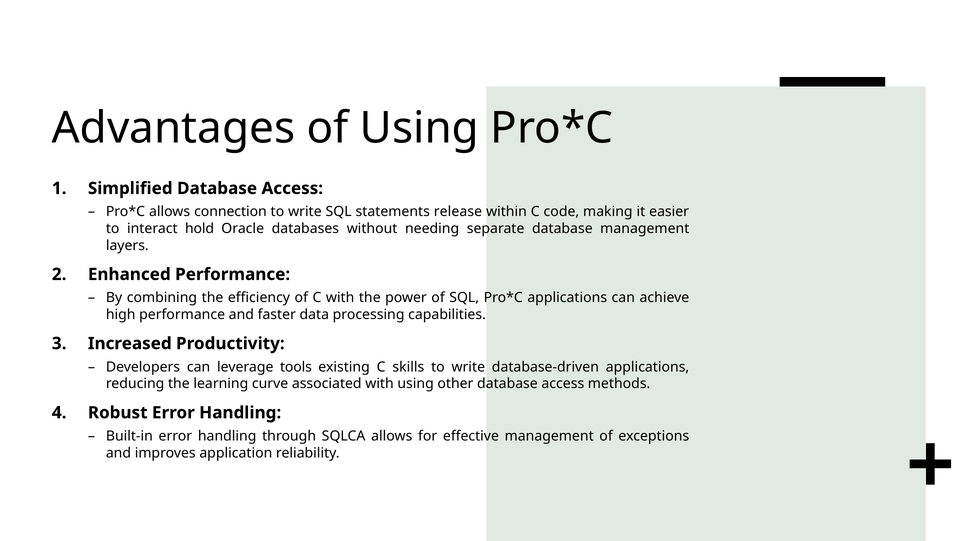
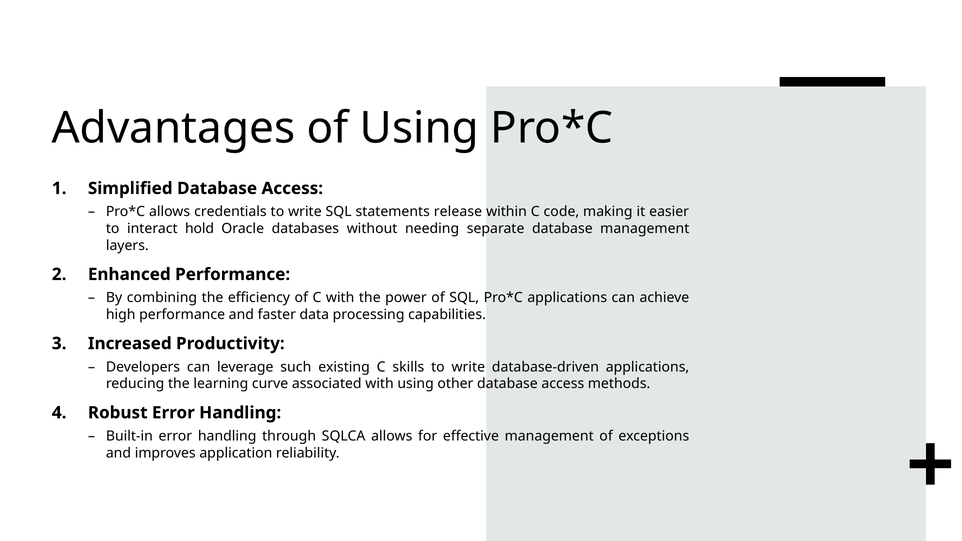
connection: connection -> credentials
tools: tools -> such
